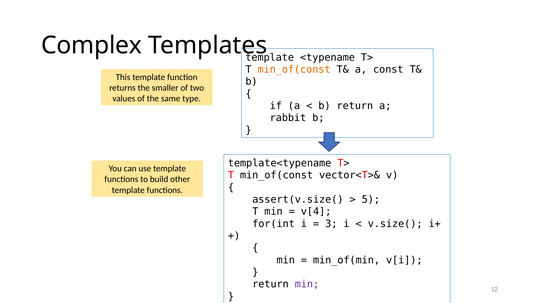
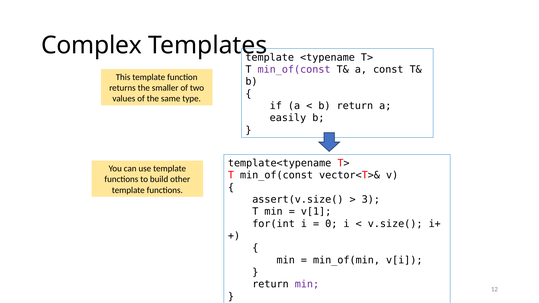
min_of(const at (294, 70) colour: orange -> purple
rabbit: rabbit -> easily
5: 5 -> 3
v[4: v[4 -> v[1
3: 3 -> 0
